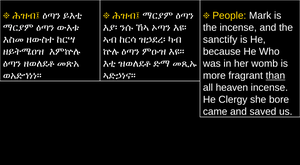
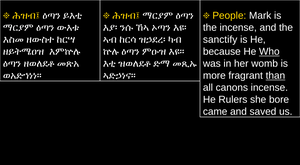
Who underline: none -> present
heaven: heaven -> canons
Clergy: Clergy -> Rulers
